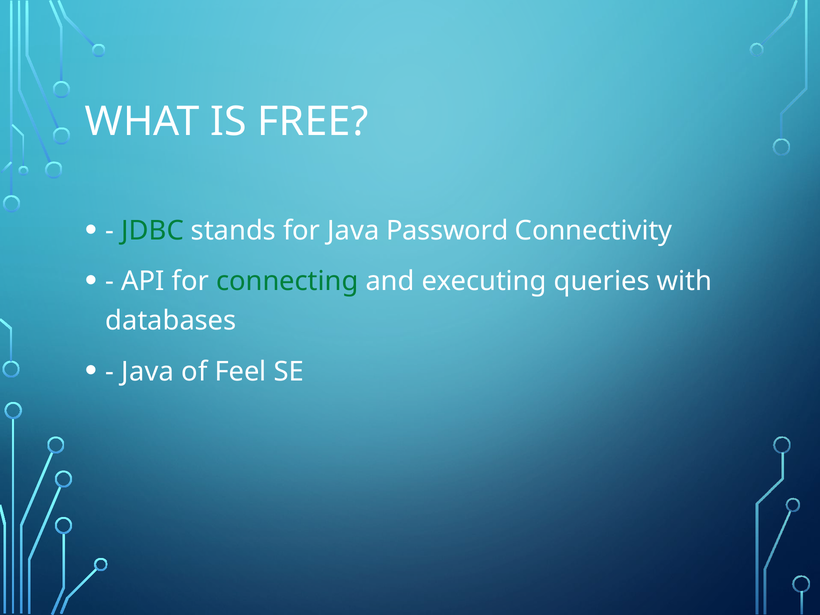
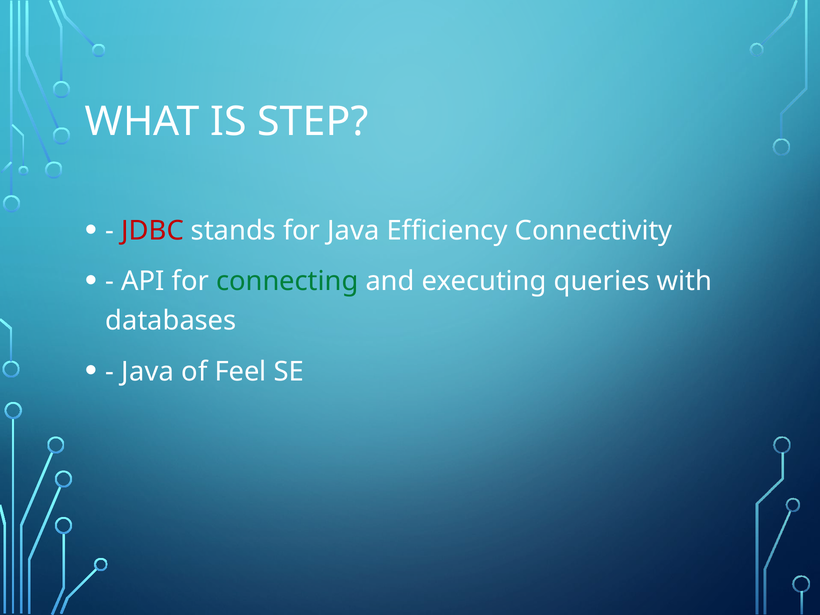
FREE: FREE -> STEP
JDBC colour: green -> red
Password: Password -> Efficiency
